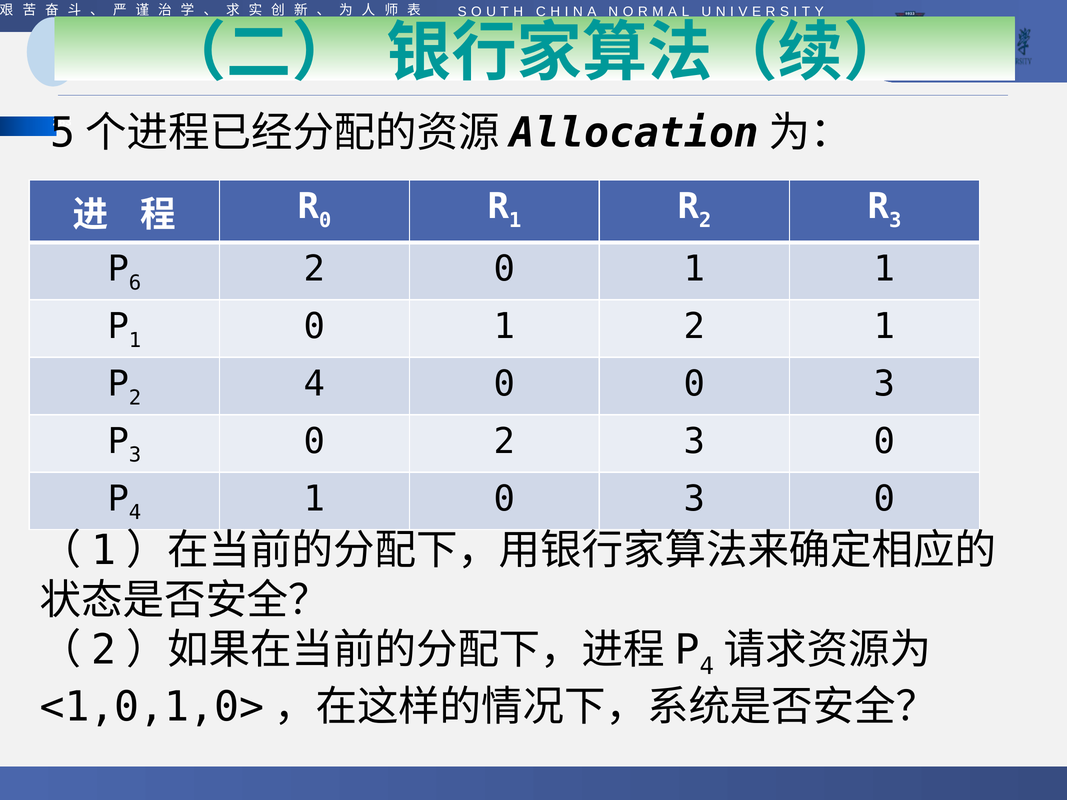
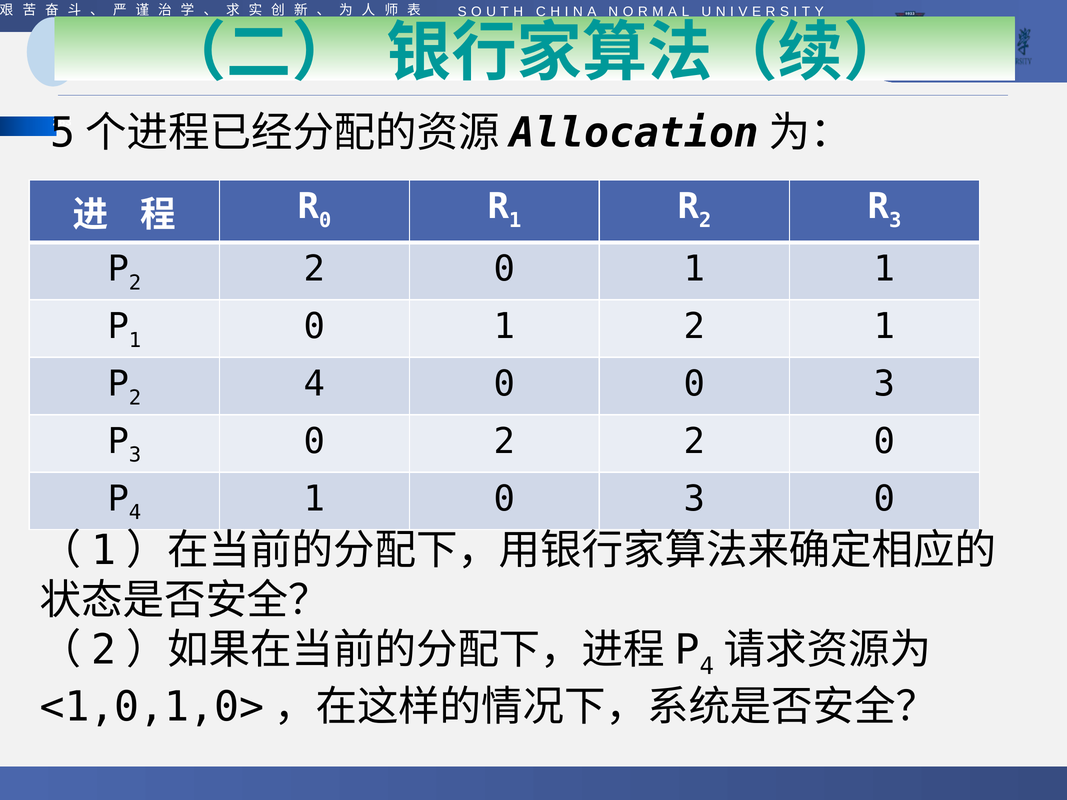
6 at (135, 283): 6 -> 2
0 2 3: 3 -> 2
